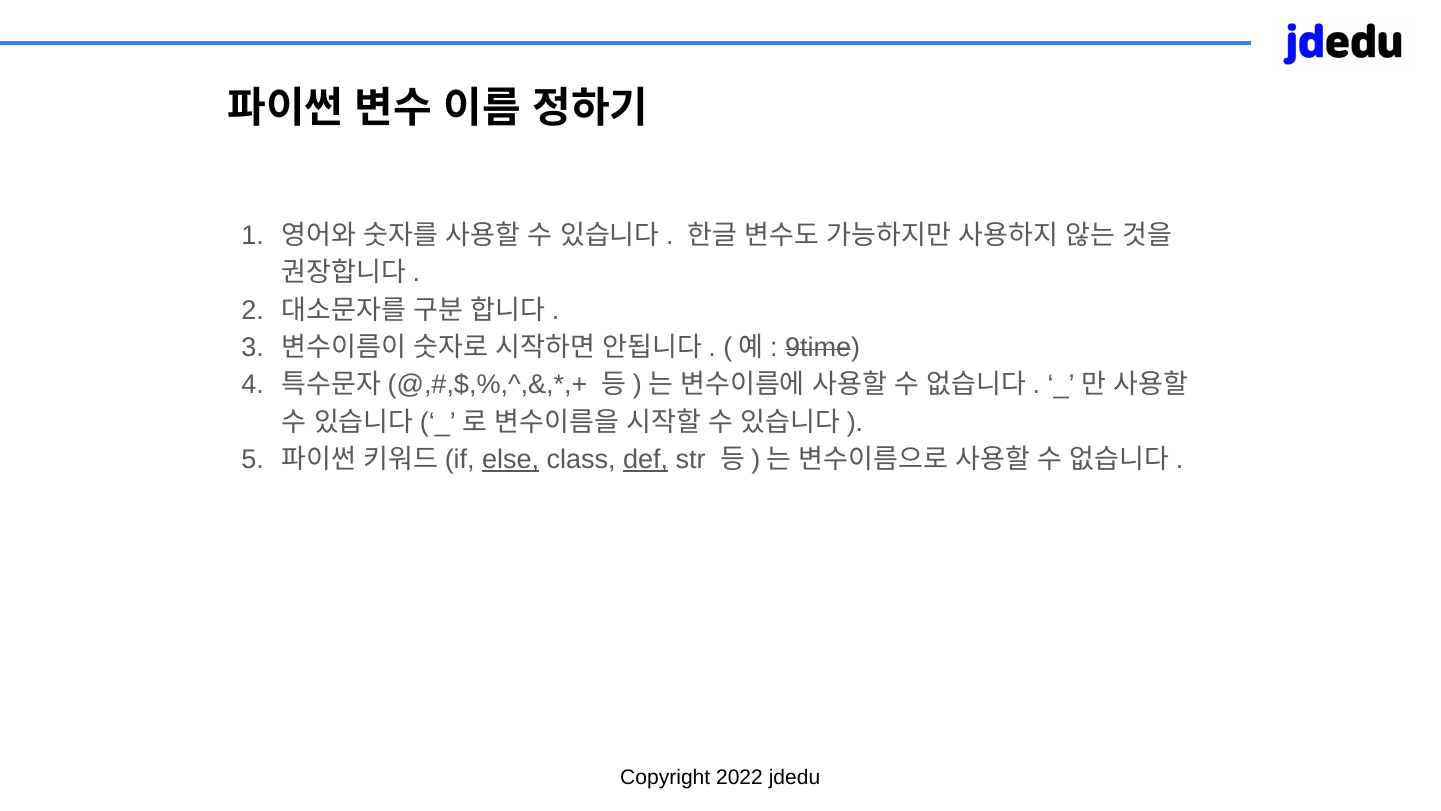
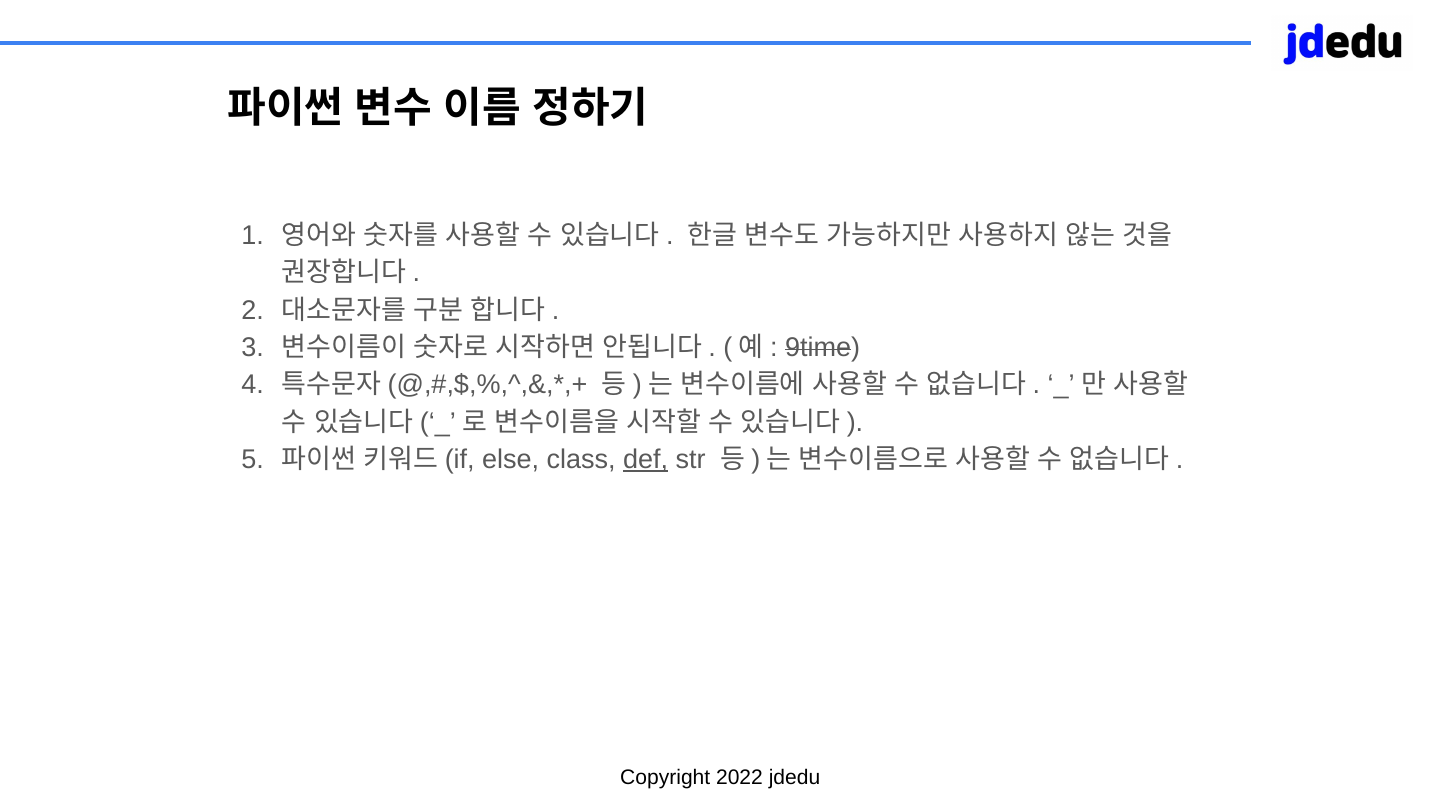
else underline: present -> none
